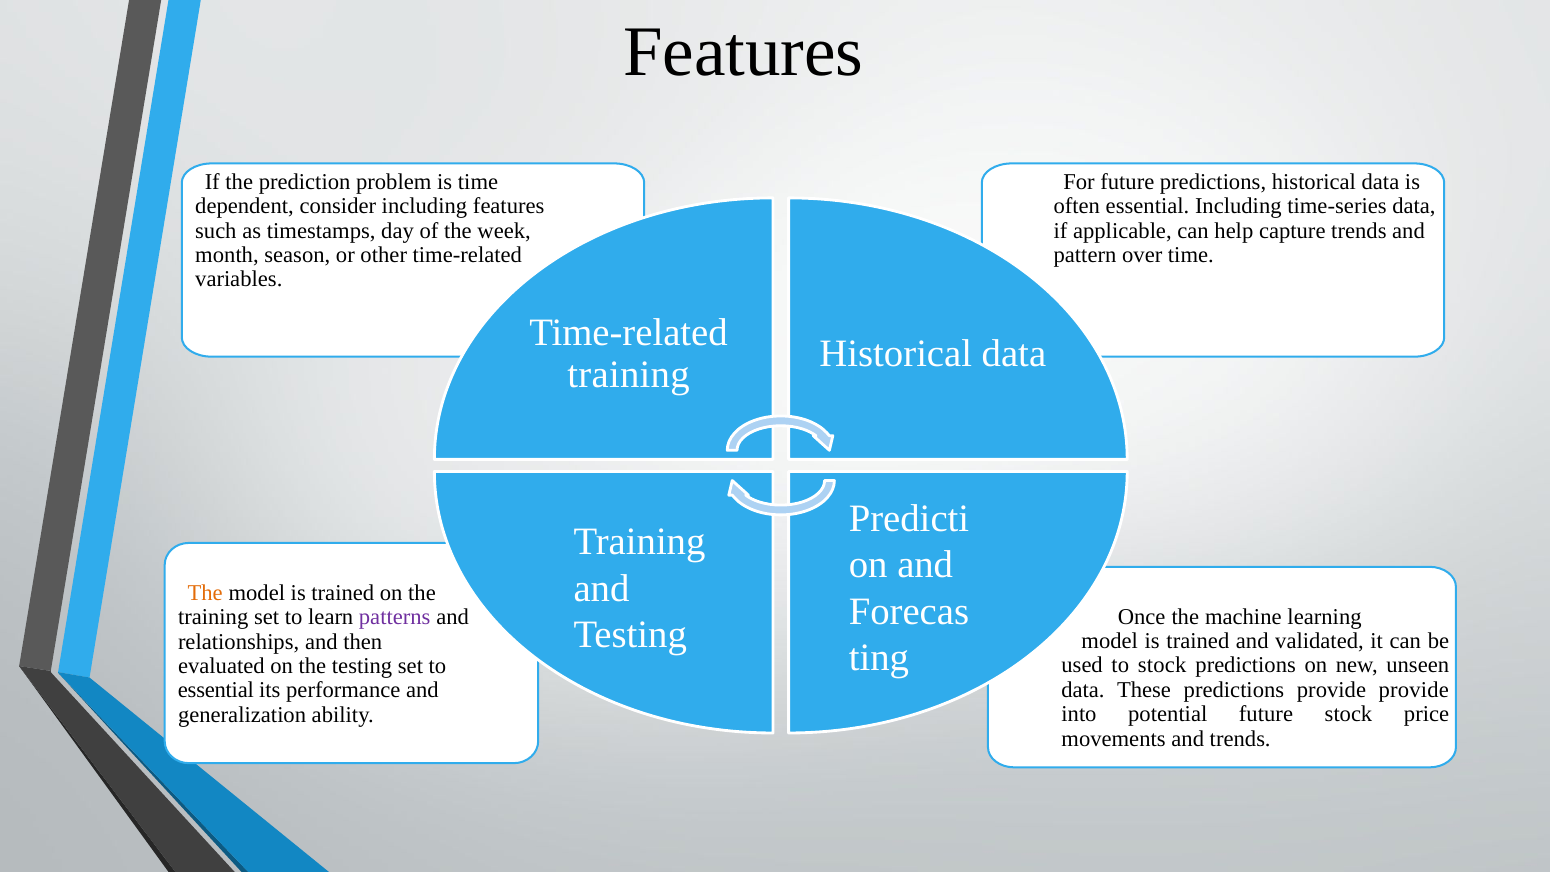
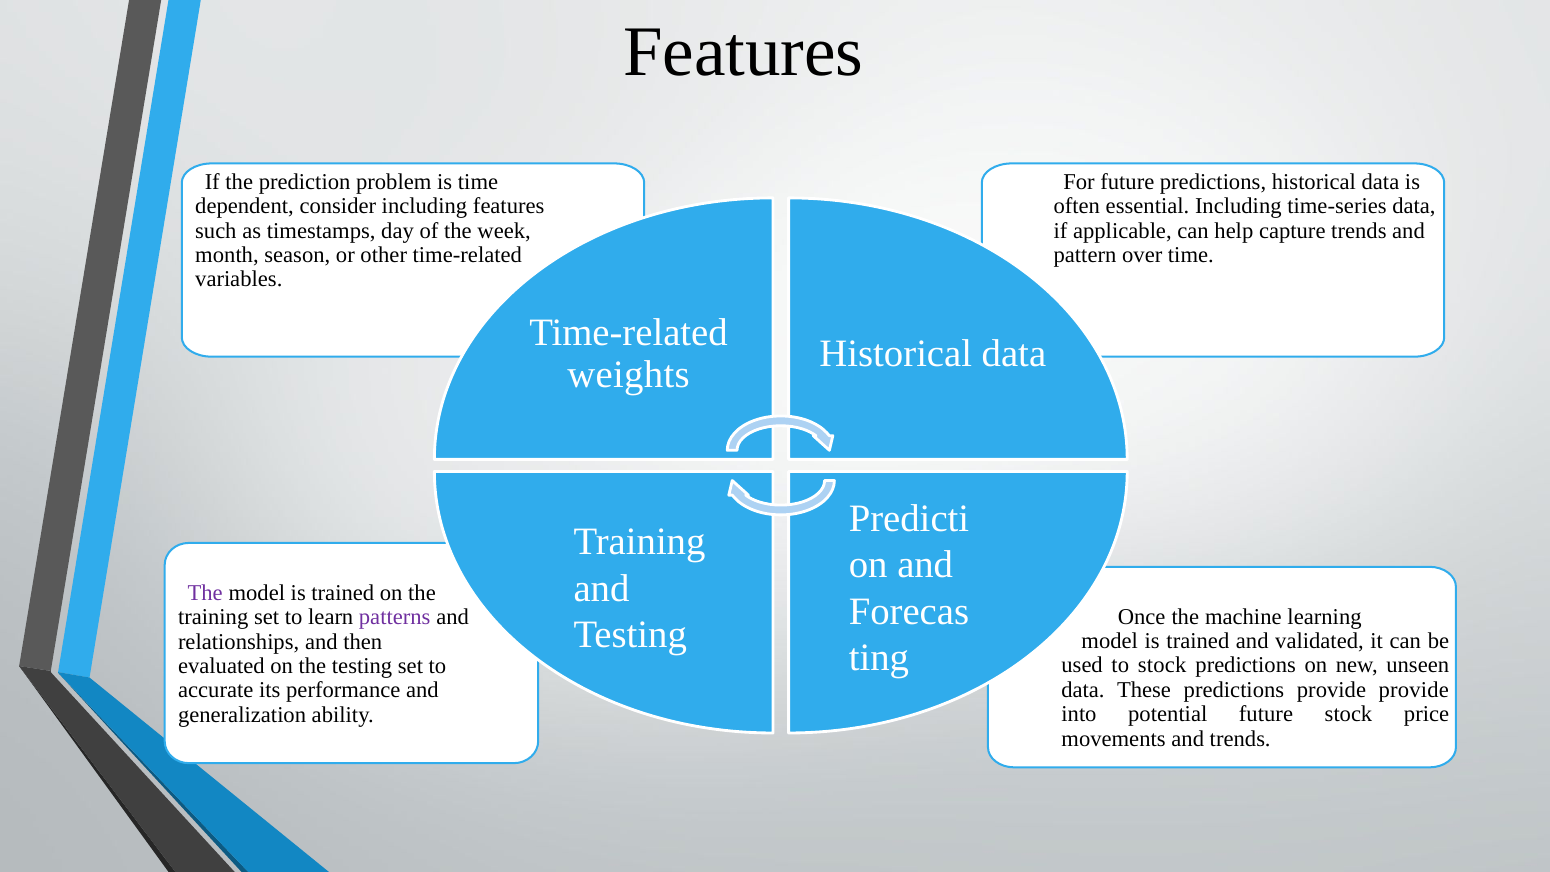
training at (629, 374): training -> weights
The at (205, 593) colour: orange -> purple
essential at (216, 690): essential -> accurate
